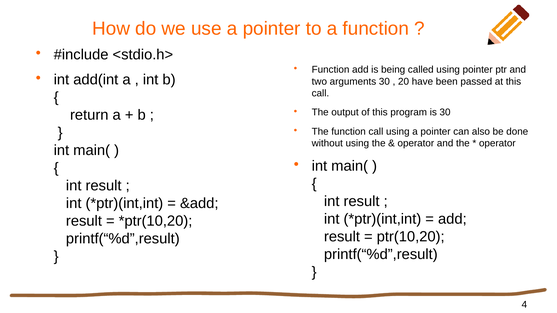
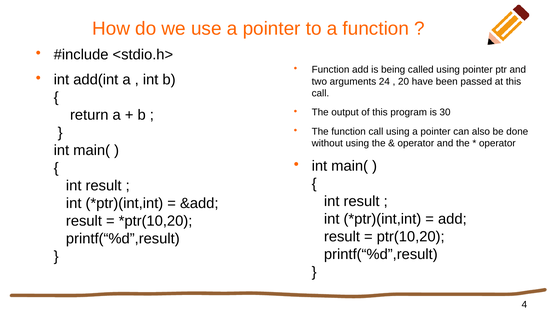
arguments 30: 30 -> 24
